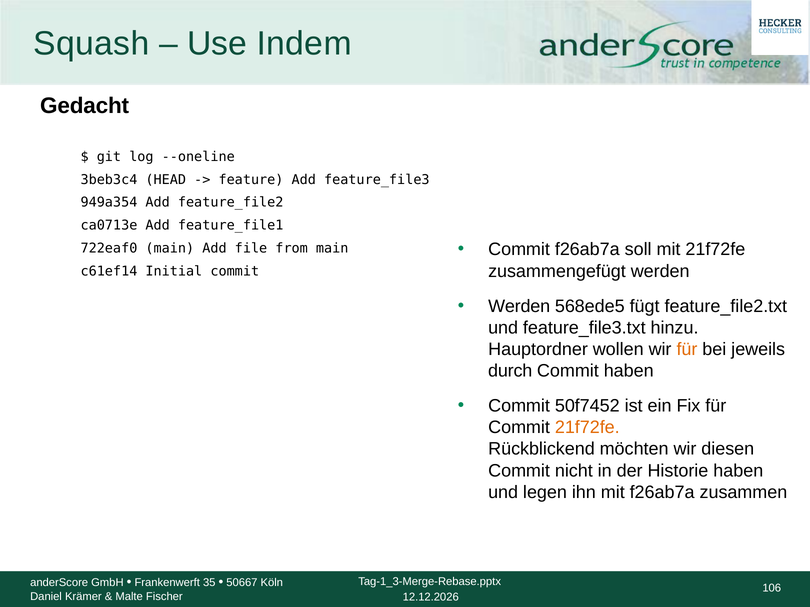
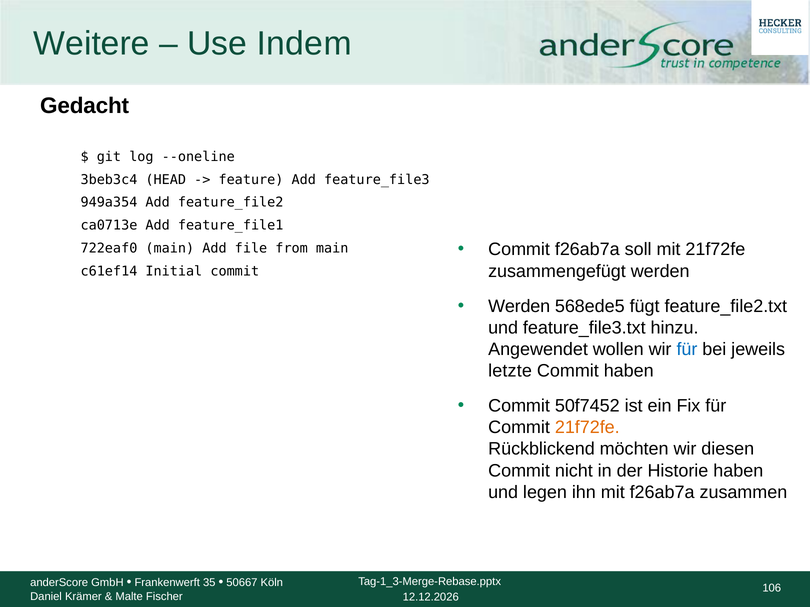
Squash: Squash -> Weitere
Hauptordner: Hauptordner -> Angewendet
für at (687, 350) colour: orange -> blue
durch: durch -> letzte
